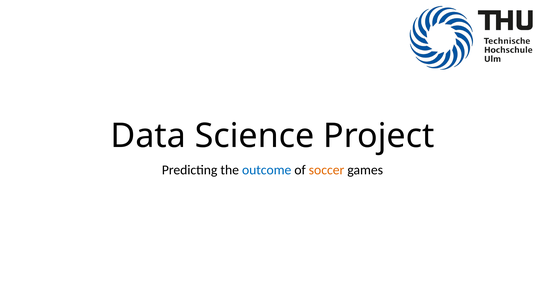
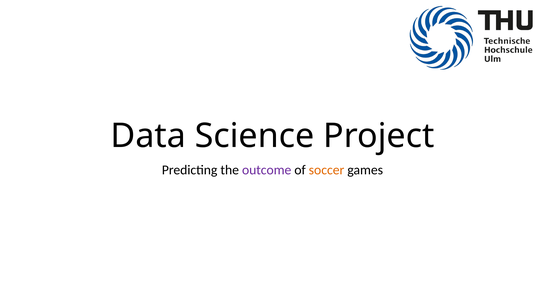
outcome colour: blue -> purple
